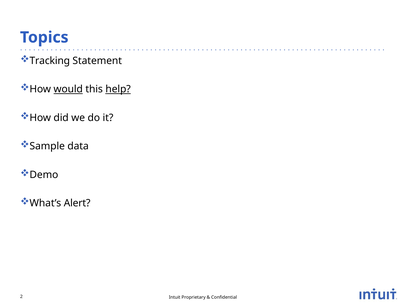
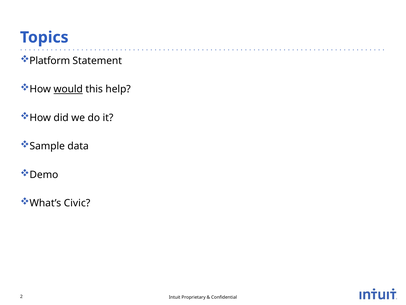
Tracking: Tracking -> Platform
help underline: present -> none
Alert: Alert -> Civic
